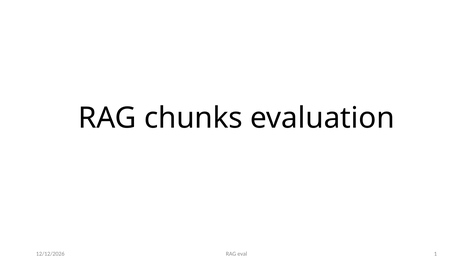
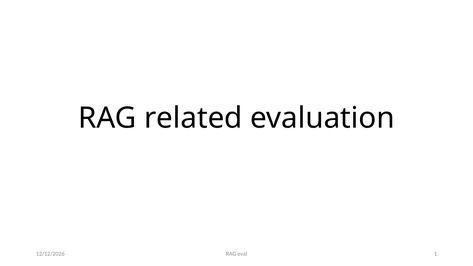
chunks: chunks -> related
